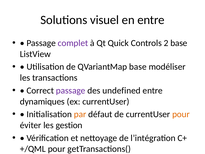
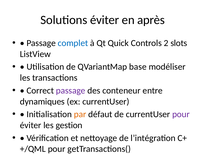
Solutions visuel: visuel -> éviter
en entre: entre -> après
complet colour: purple -> blue
2 base: base -> slots
undefined: undefined -> conteneur
pour at (181, 114) colour: orange -> purple
